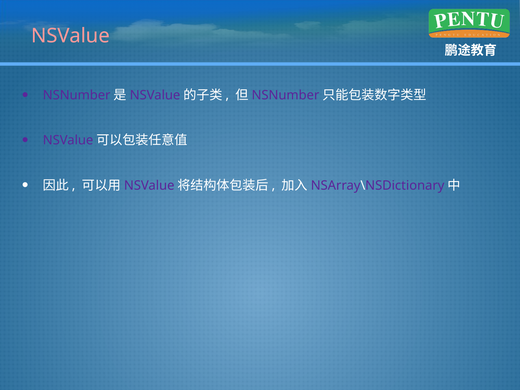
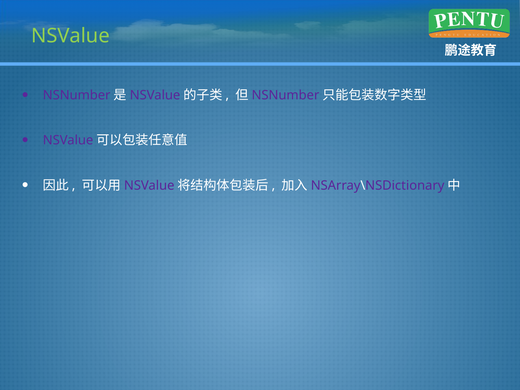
NSValue colour: pink -> light green
